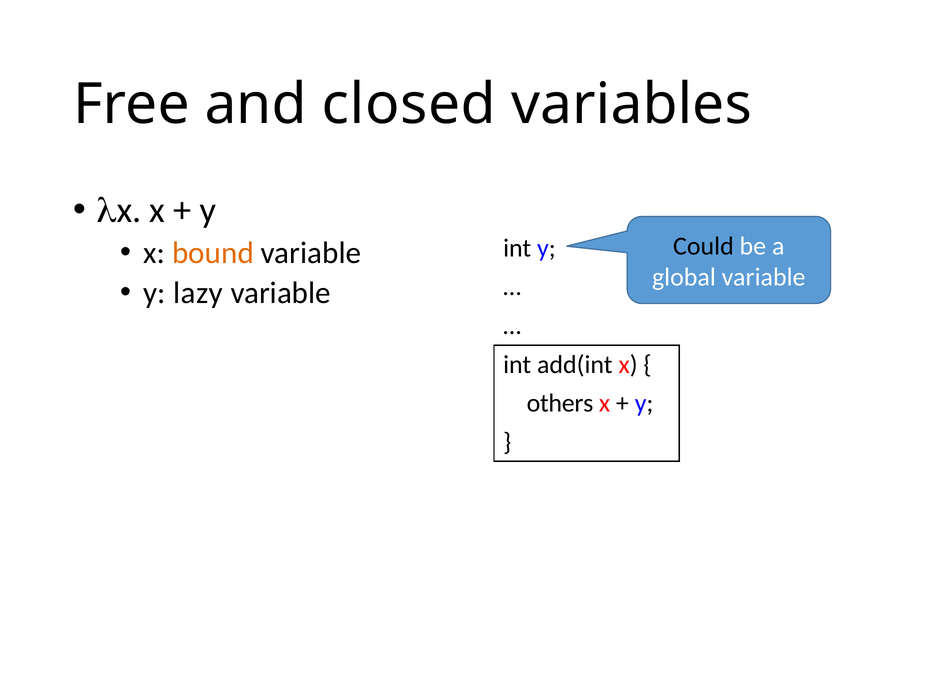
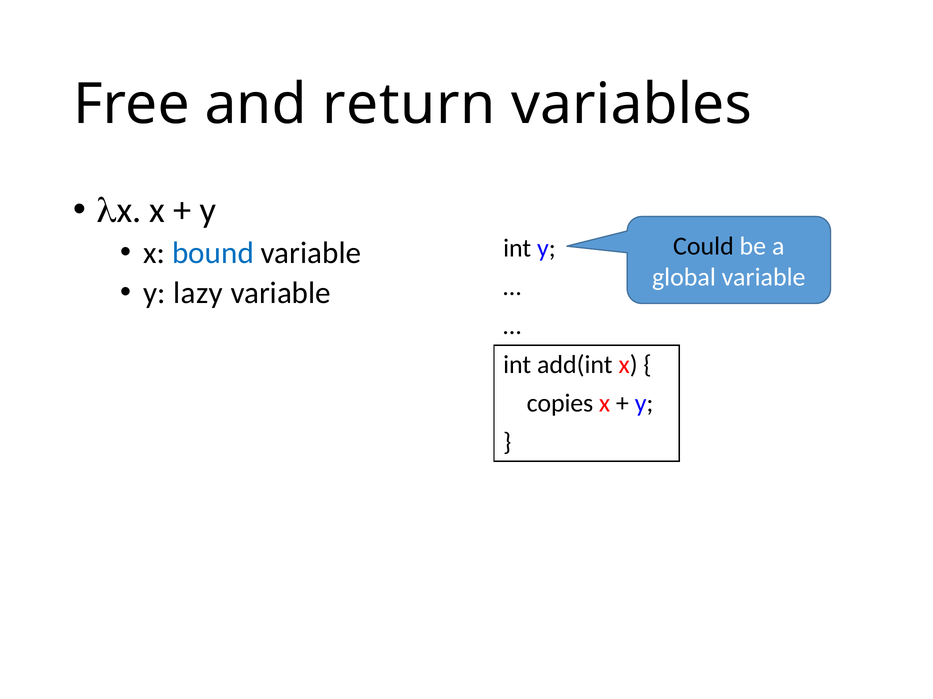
closed: closed -> return
bound colour: orange -> blue
others: others -> copies
